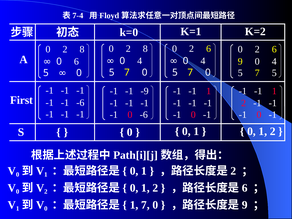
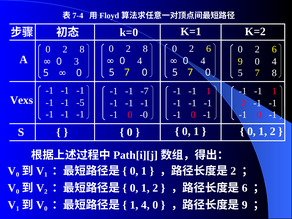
0 6: 6 -> 3
7 5: 5 -> 8
-9: -9 -> -7
First: First -> Vexs
-1 -6: -6 -> -5
0 -6: -6 -> -0
1 7: 7 -> 4
